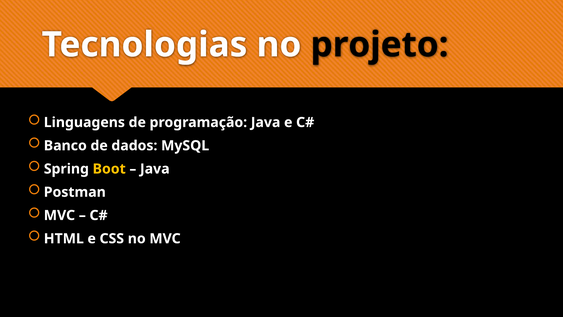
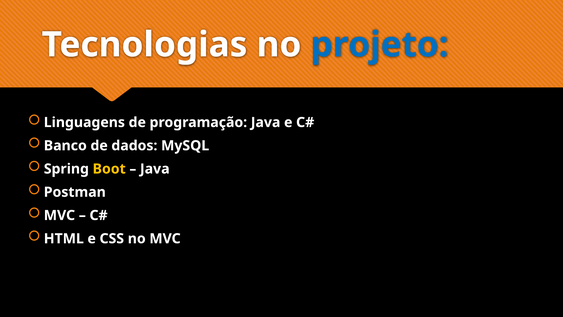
projeto colour: black -> blue
